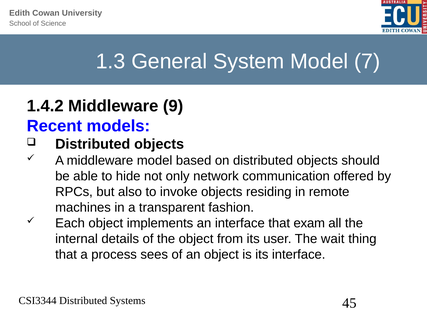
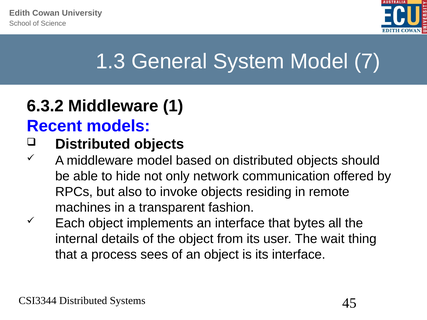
1.4.2: 1.4.2 -> 6.3.2
9: 9 -> 1
exam: exam -> bytes
